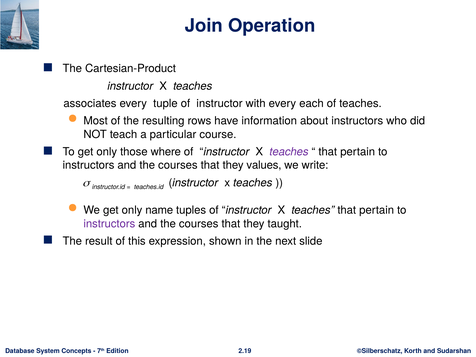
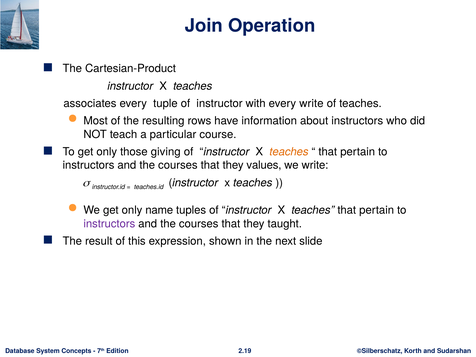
every each: each -> write
where: where -> giving
teaches at (289, 152) colour: purple -> orange
